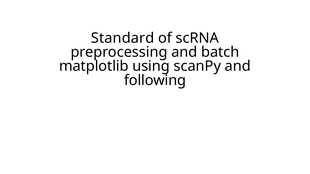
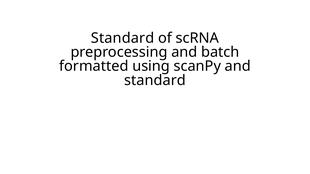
matplotlib: matplotlib -> formatted
following at (155, 80): following -> standard
